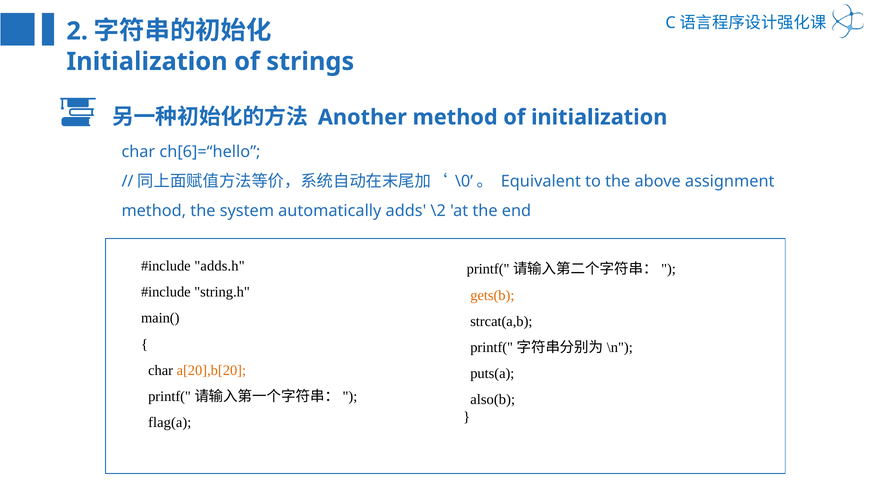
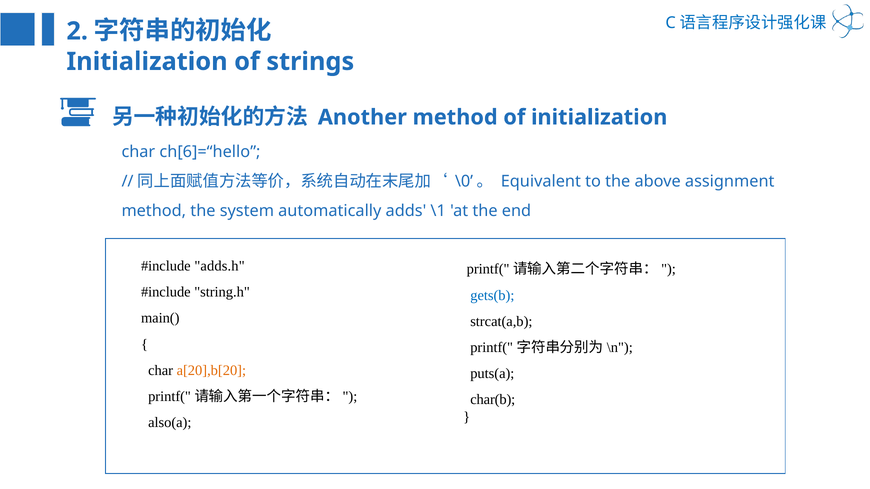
\2: \2 -> \1
gets(b colour: orange -> blue
also(b: also(b -> char(b
flag(a: flag(a -> also(a
